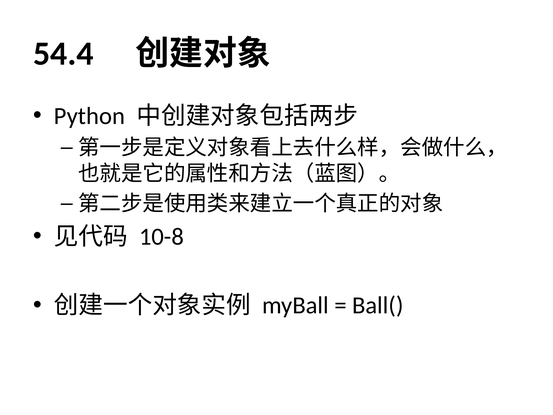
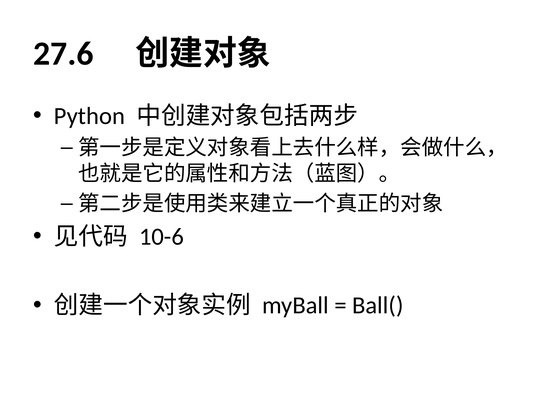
54.4: 54.4 -> 27.6
10-8: 10-8 -> 10-6
